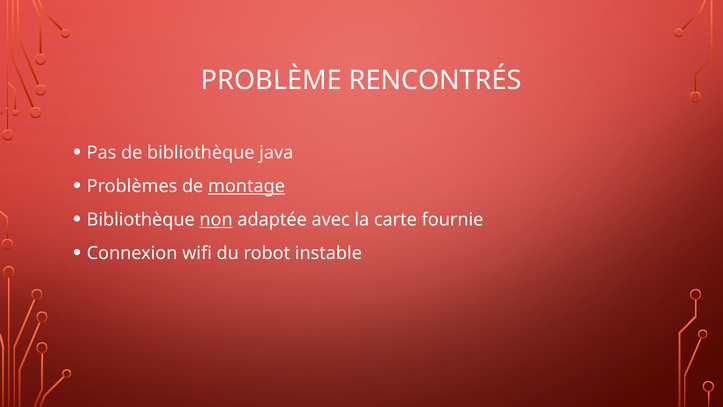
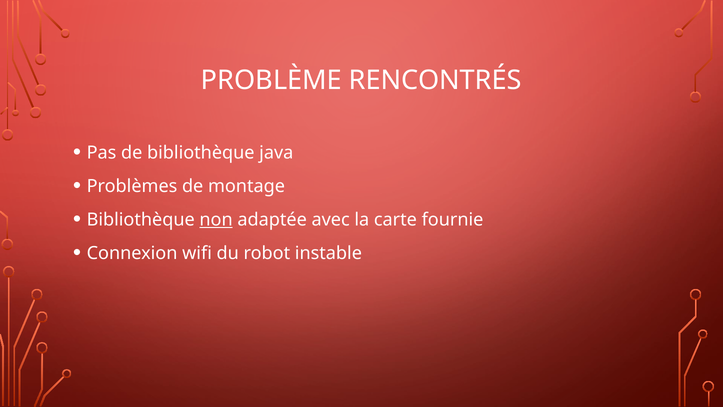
montage underline: present -> none
